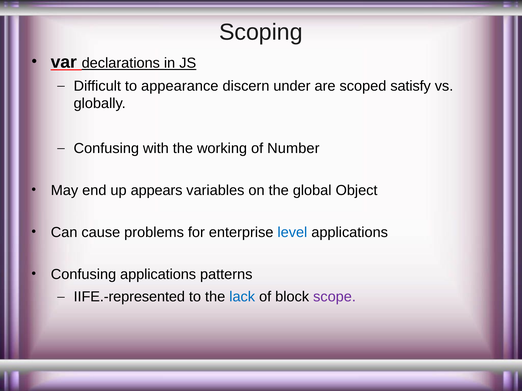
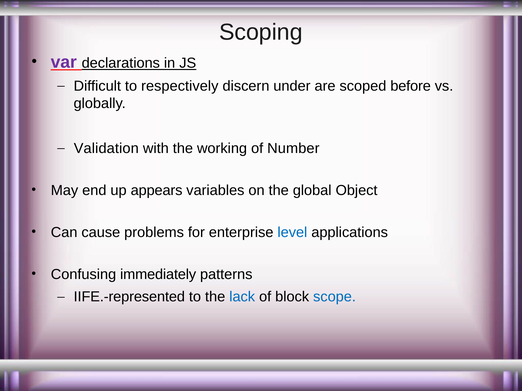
var colour: black -> purple
appearance: appearance -> respectively
satisfy: satisfy -> before
Confusing at (106, 149): Confusing -> Validation
Confusing applications: applications -> immediately
scope colour: purple -> blue
